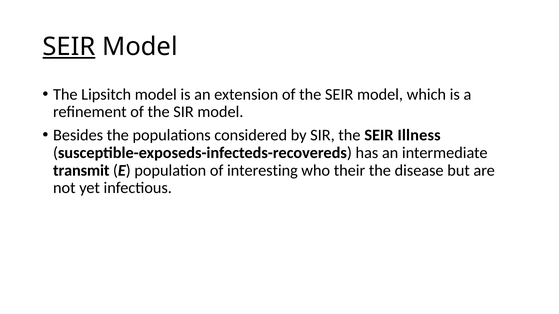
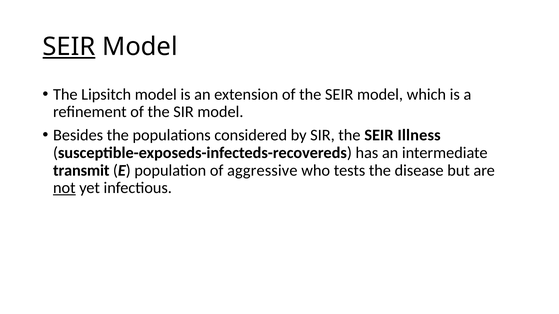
interesting: interesting -> aggressive
their: their -> tests
not underline: none -> present
